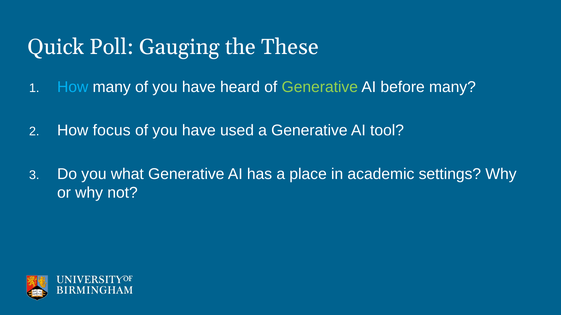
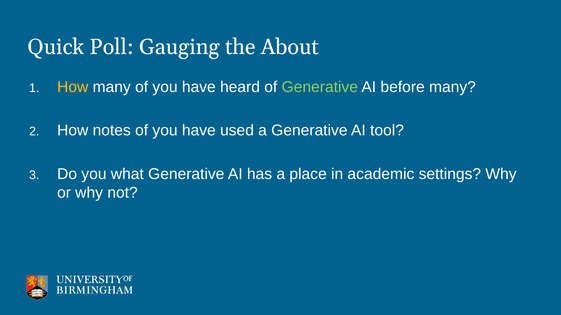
These: These -> About
How at (73, 87) colour: light blue -> yellow
focus: focus -> notes
